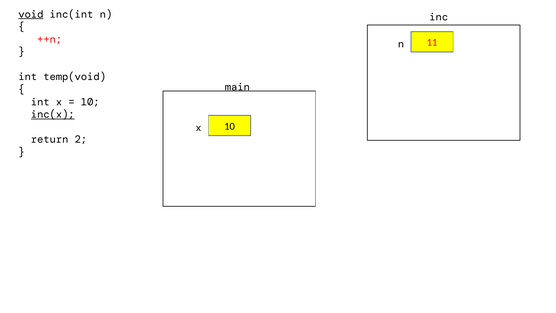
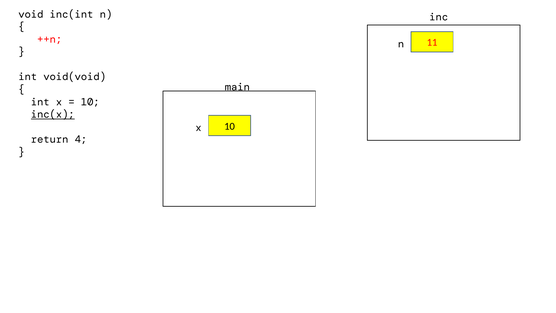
void underline: present -> none
temp(void: temp(void -> void(void
2: 2 -> 4
